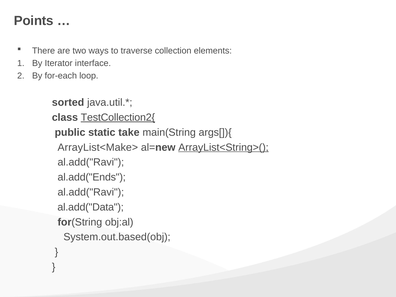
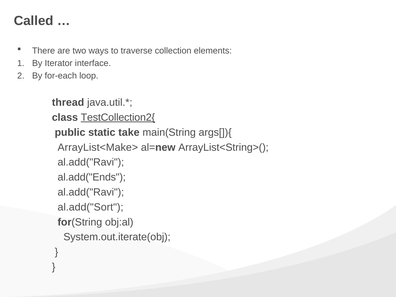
Points: Points -> Called
sorted: sorted -> thread
ArrayList<String>( underline: present -> none
al.add("Data: al.add("Data -> al.add("Sort
System.out.based(obj: System.out.based(obj -> System.out.iterate(obj
